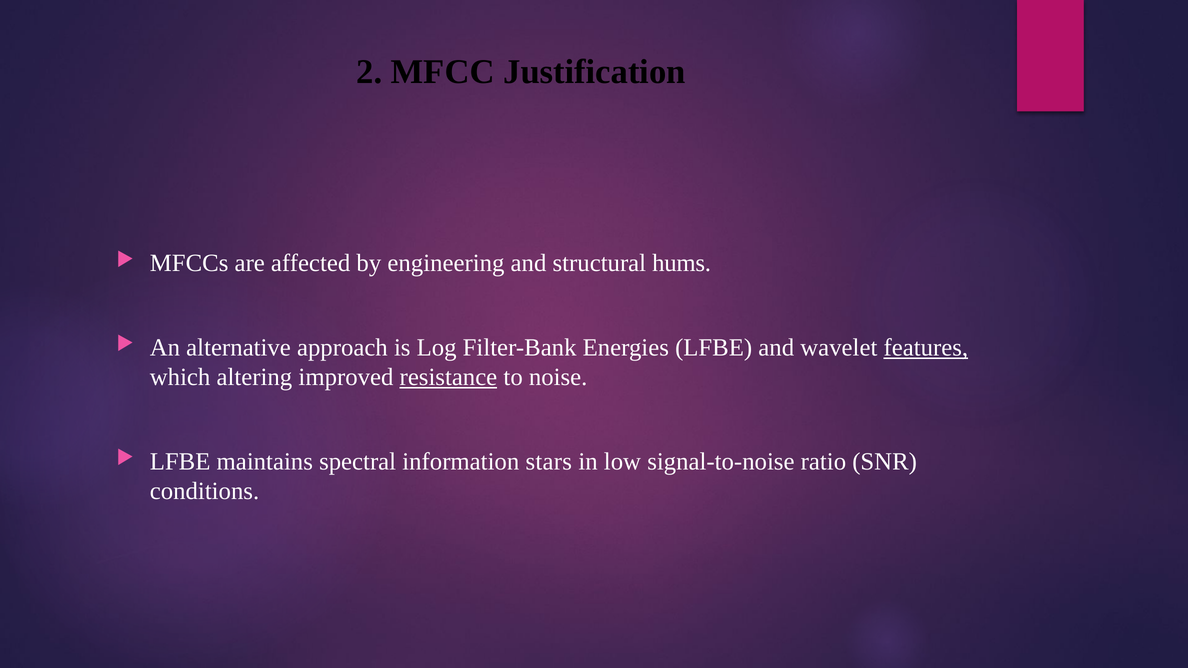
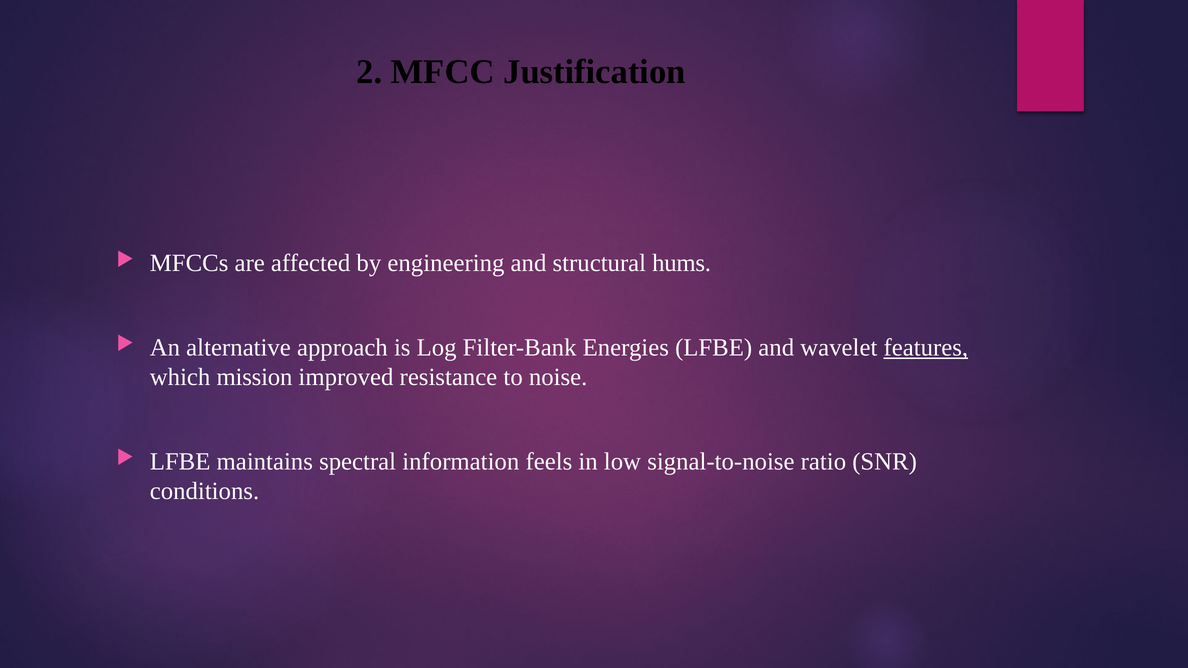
altering: altering -> mission
resistance underline: present -> none
stars: stars -> feels
